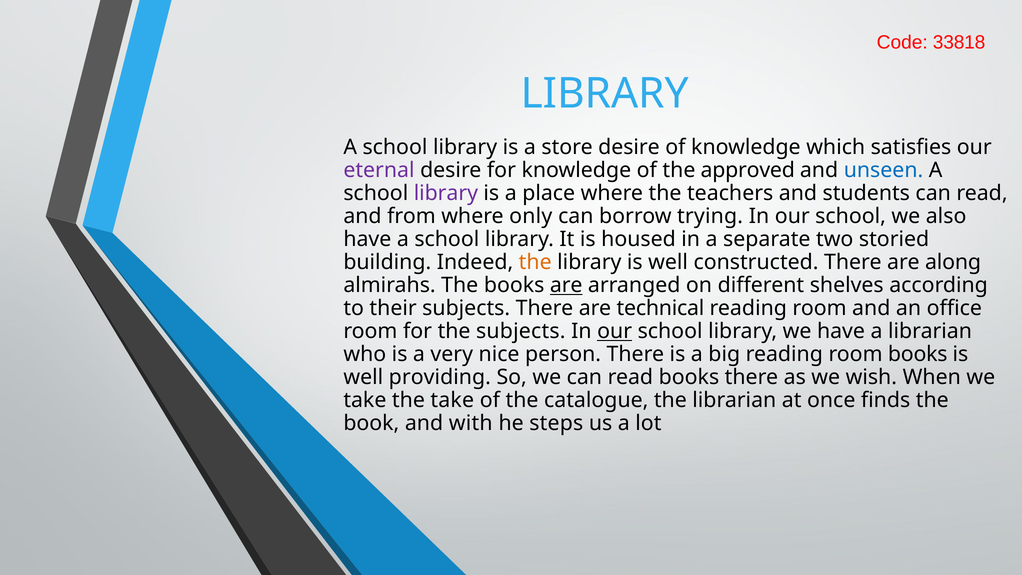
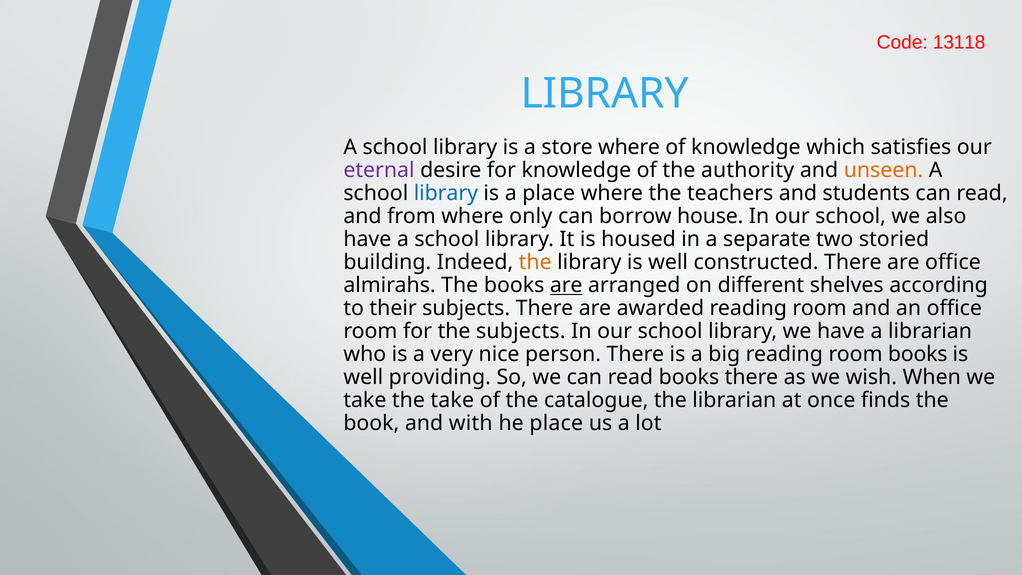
33818: 33818 -> 13118
store desire: desire -> where
approved: approved -> authority
unseen colour: blue -> orange
library at (446, 193) colour: purple -> blue
trying: trying -> house
are along: along -> office
technical: technical -> awarded
our at (615, 331) underline: present -> none
he steps: steps -> place
